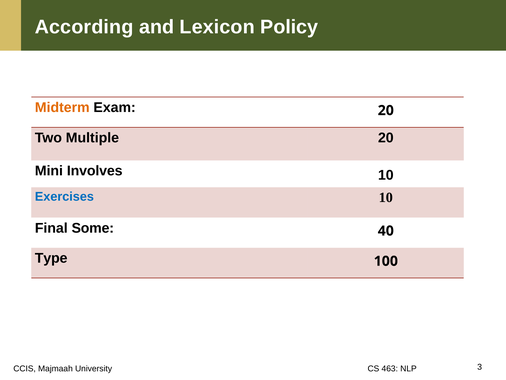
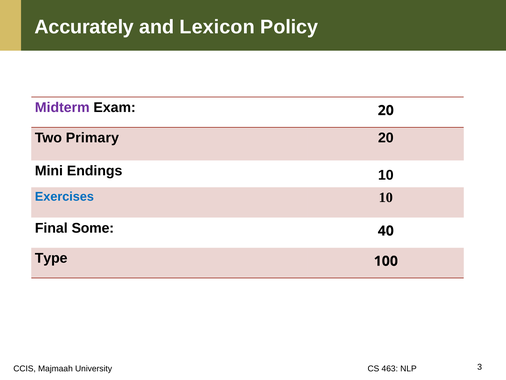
According: According -> Accurately
Midterm colour: orange -> purple
Multiple: Multiple -> Primary
Involves: Involves -> Endings
